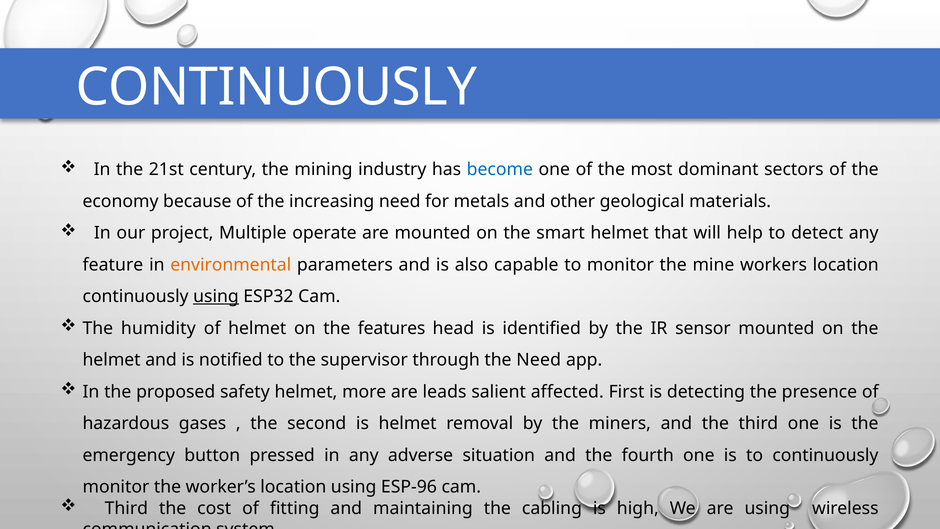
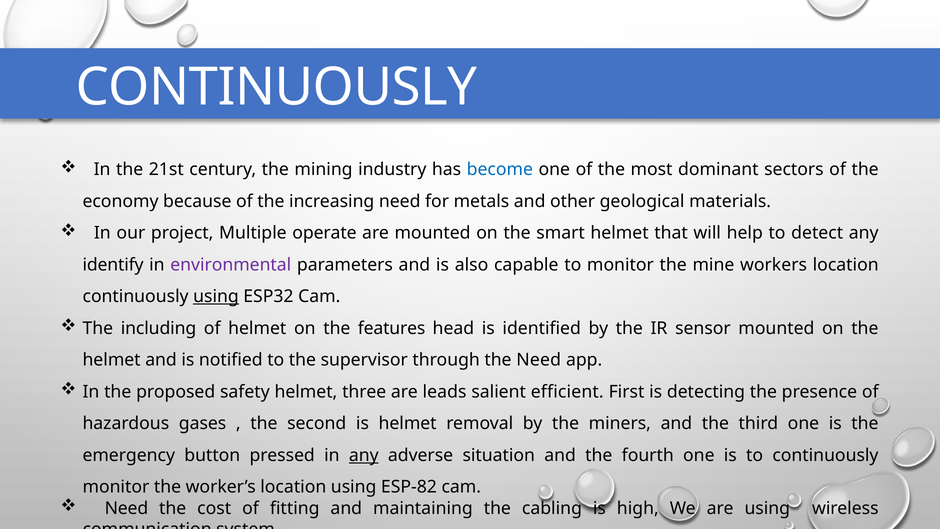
feature: feature -> identify
environmental colour: orange -> purple
humidity: humidity -> including
more: more -> three
affected: affected -> efficient
any at (364, 455) underline: none -> present
ESP-96: ESP-96 -> ESP-82
Third at (126, 508): Third -> Need
